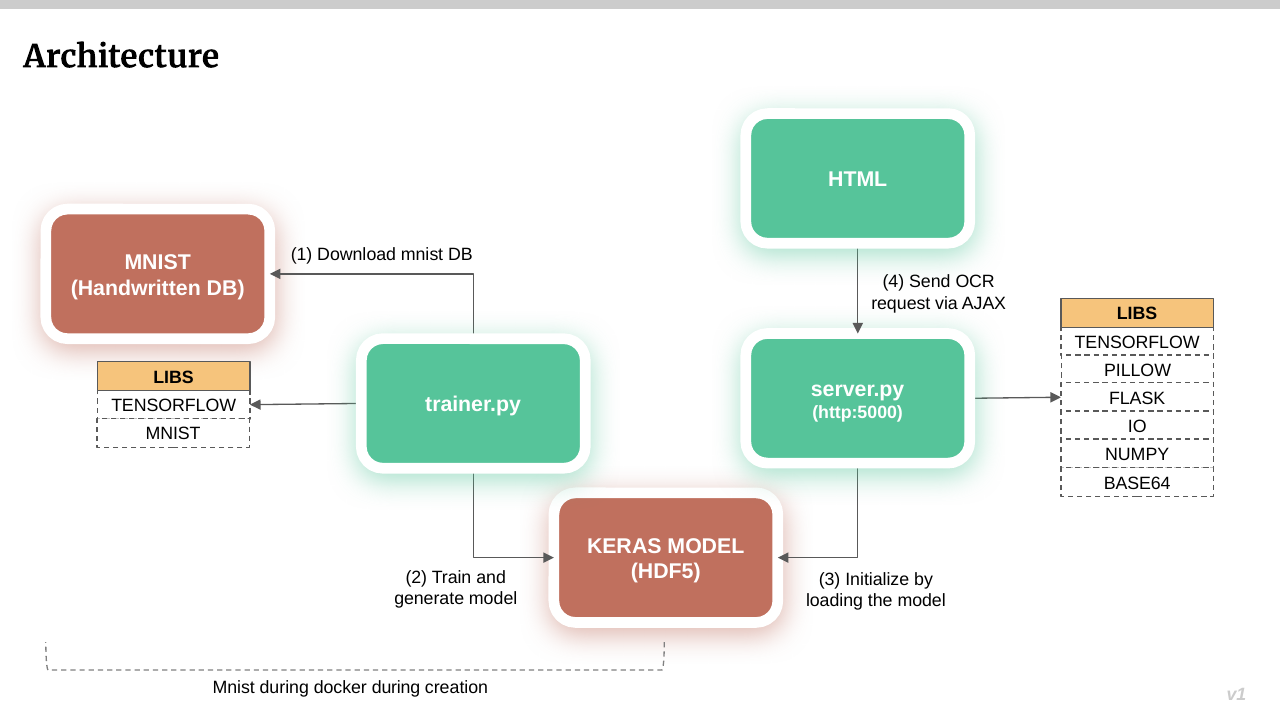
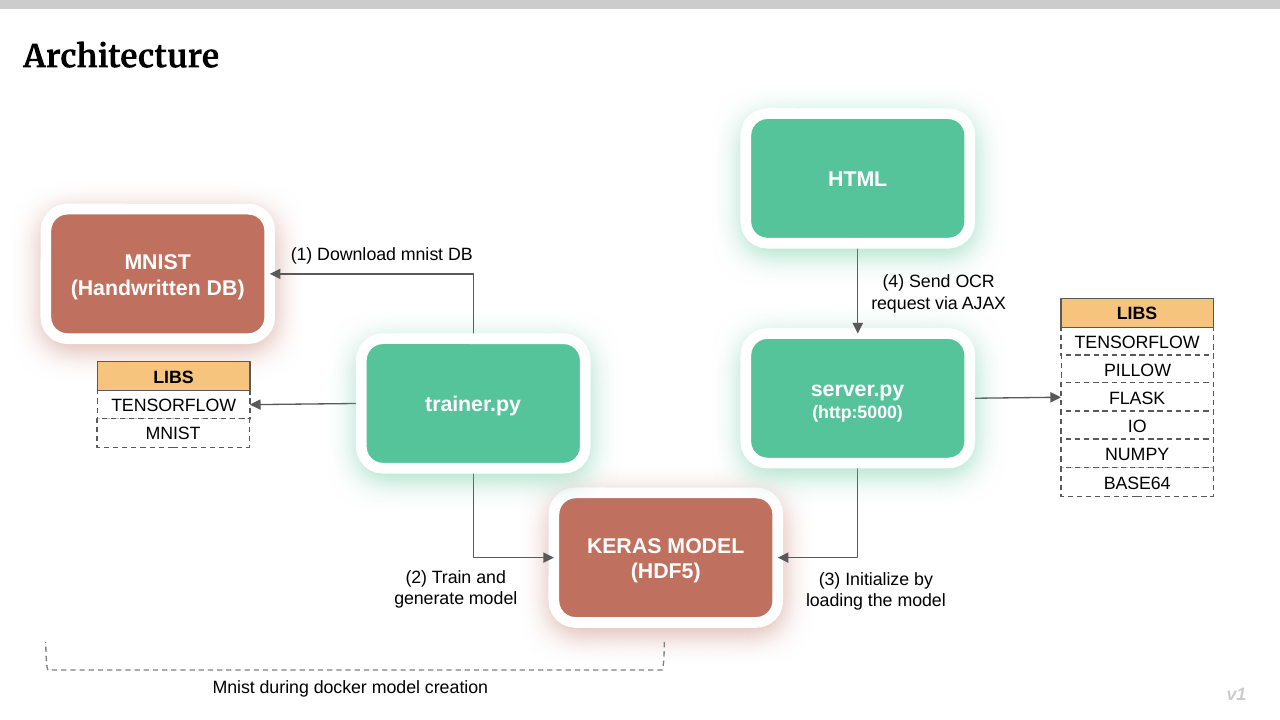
docker during: during -> model
